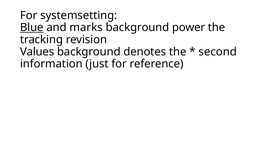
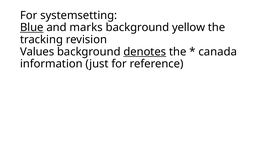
power: power -> yellow
denotes underline: none -> present
second: second -> canada
